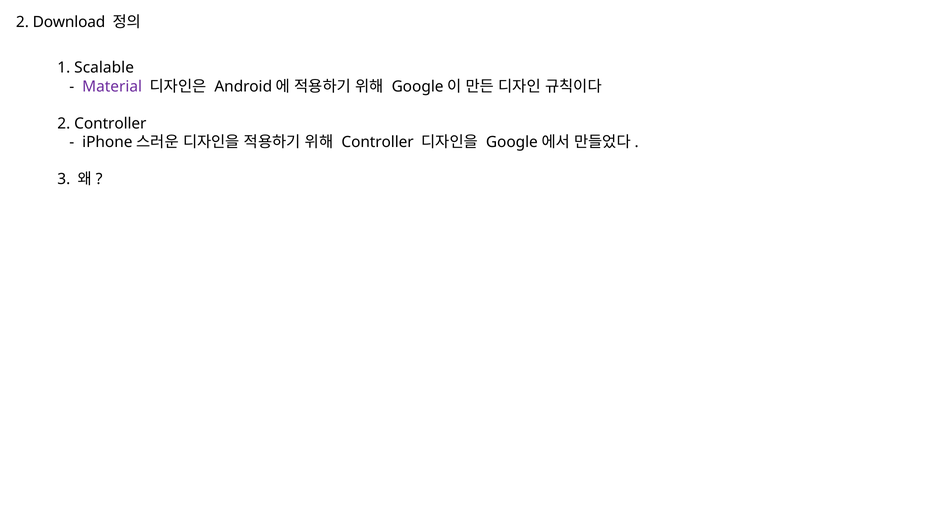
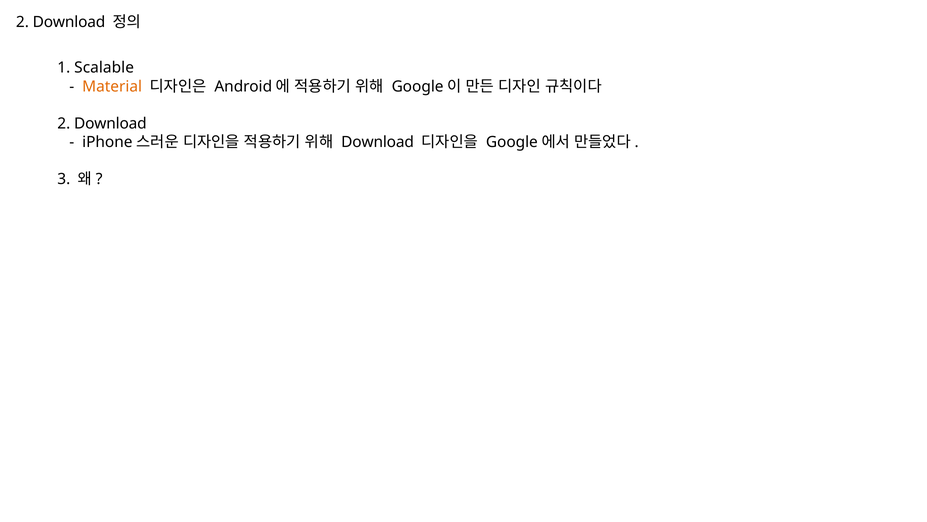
Material colour: purple -> orange
Controller at (110, 123): Controller -> Download
Controller at (378, 142): Controller -> Download
